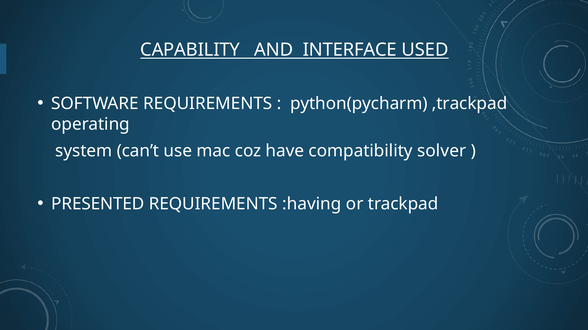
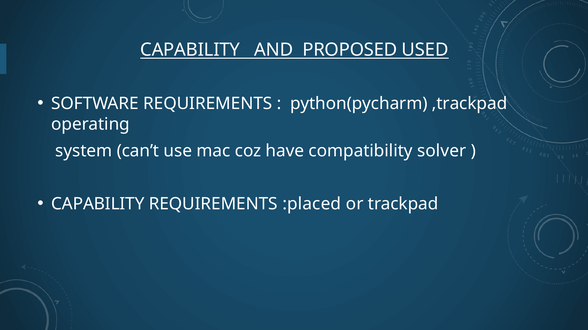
INTERFACE: INTERFACE -> PROPOSED
PRESENTED at (98, 204): PRESENTED -> CAPABILITY
:having: :having -> :placed
